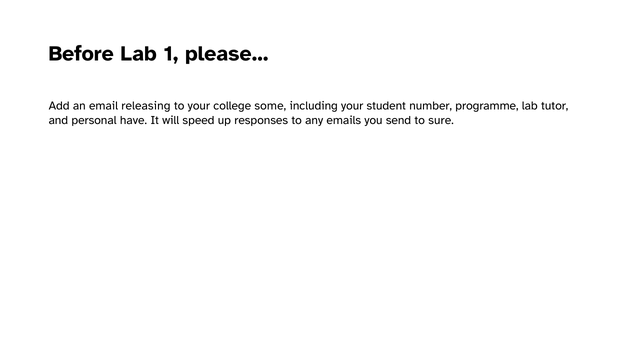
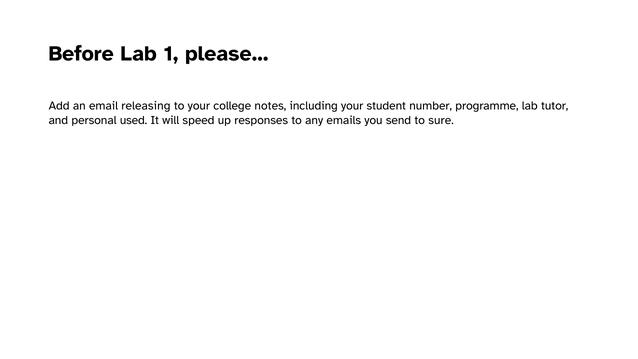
some: some -> notes
have: have -> used
